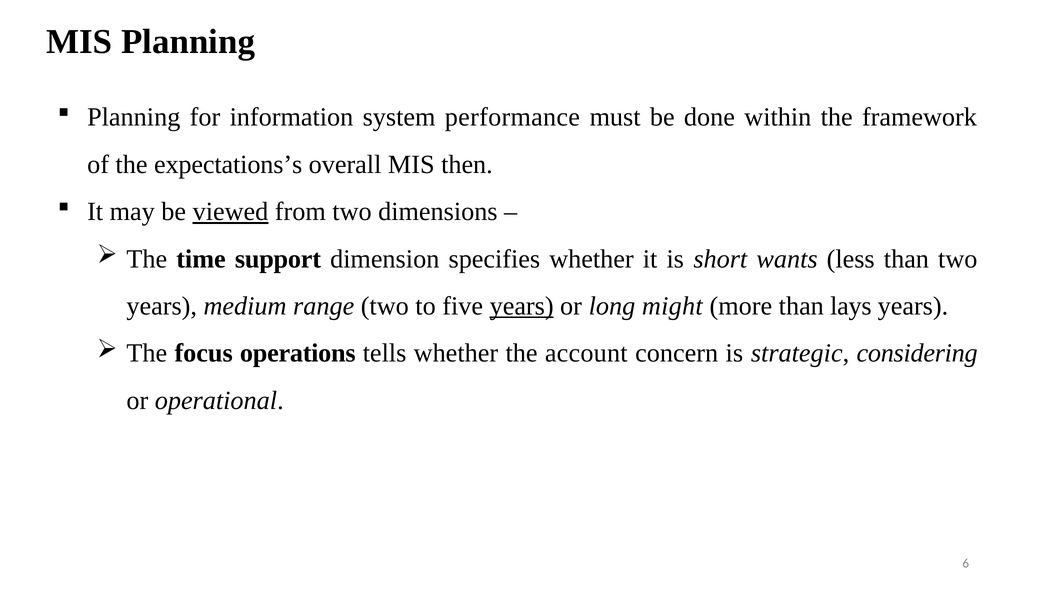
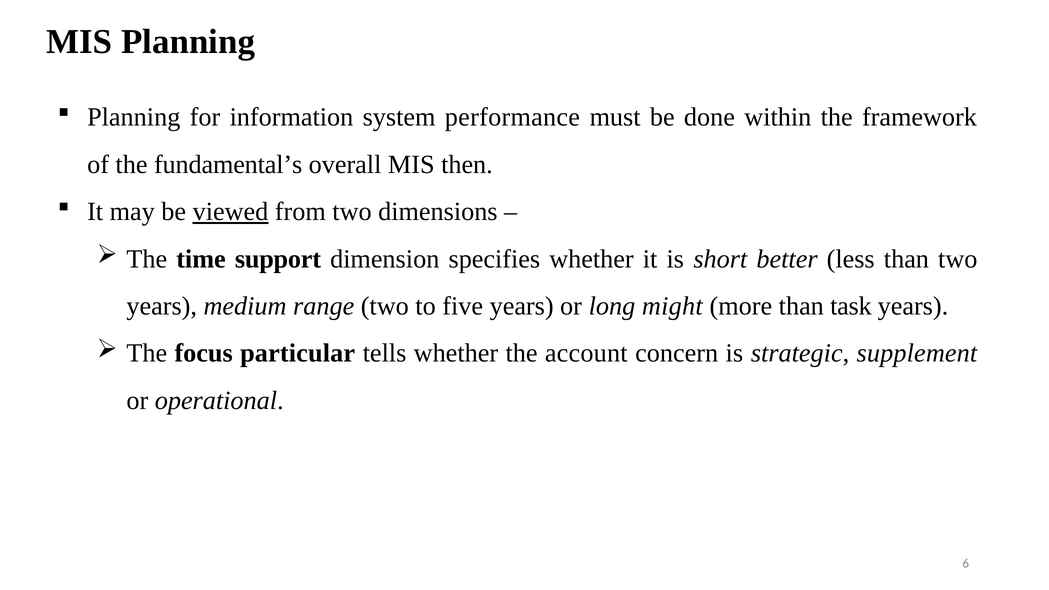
expectations’s: expectations’s -> fundamental’s
wants: wants -> better
years at (522, 306) underline: present -> none
lays: lays -> task
operations: operations -> particular
considering: considering -> supplement
